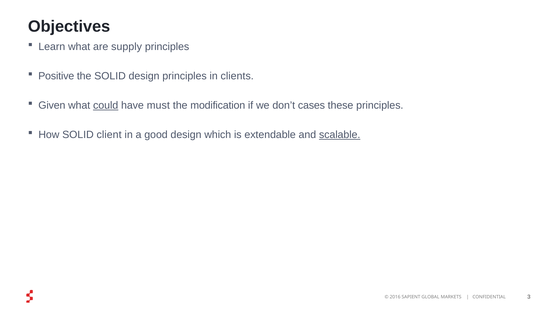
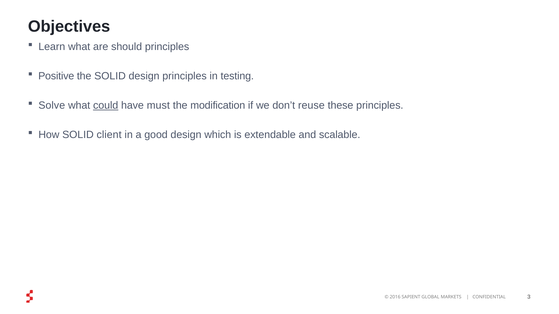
supply: supply -> should
clients: clients -> testing
Given: Given -> Solve
cases: cases -> reuse
scalable underline: present -> none
